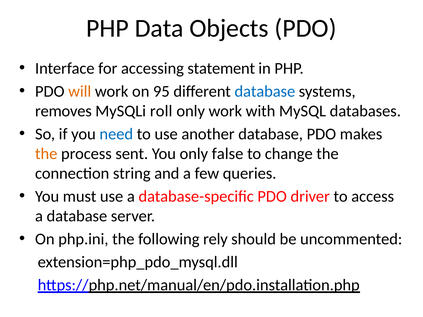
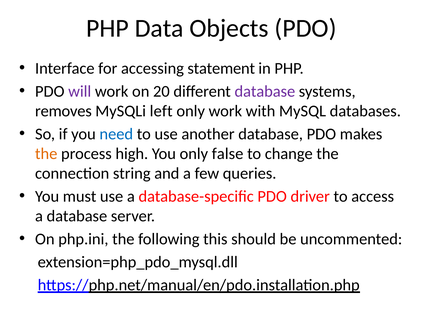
will colour: orange -> purple
95: 95 -> 20
database at (265, 91) colour: blue -> purple
roll: roll -> left
sent: sent -> high
rely: rely -> this
